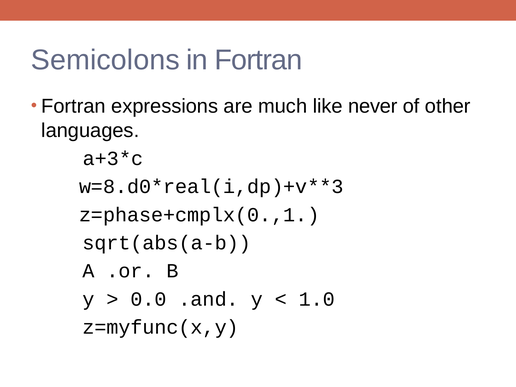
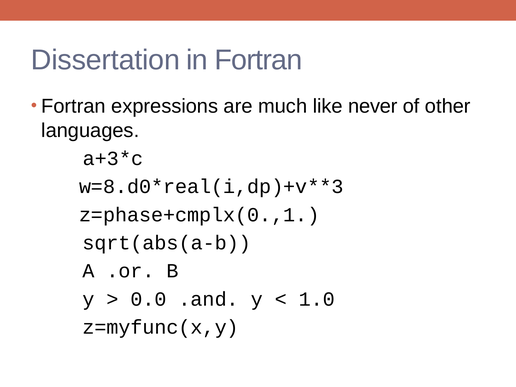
Semicolons: Semicolons -> Dissertation
